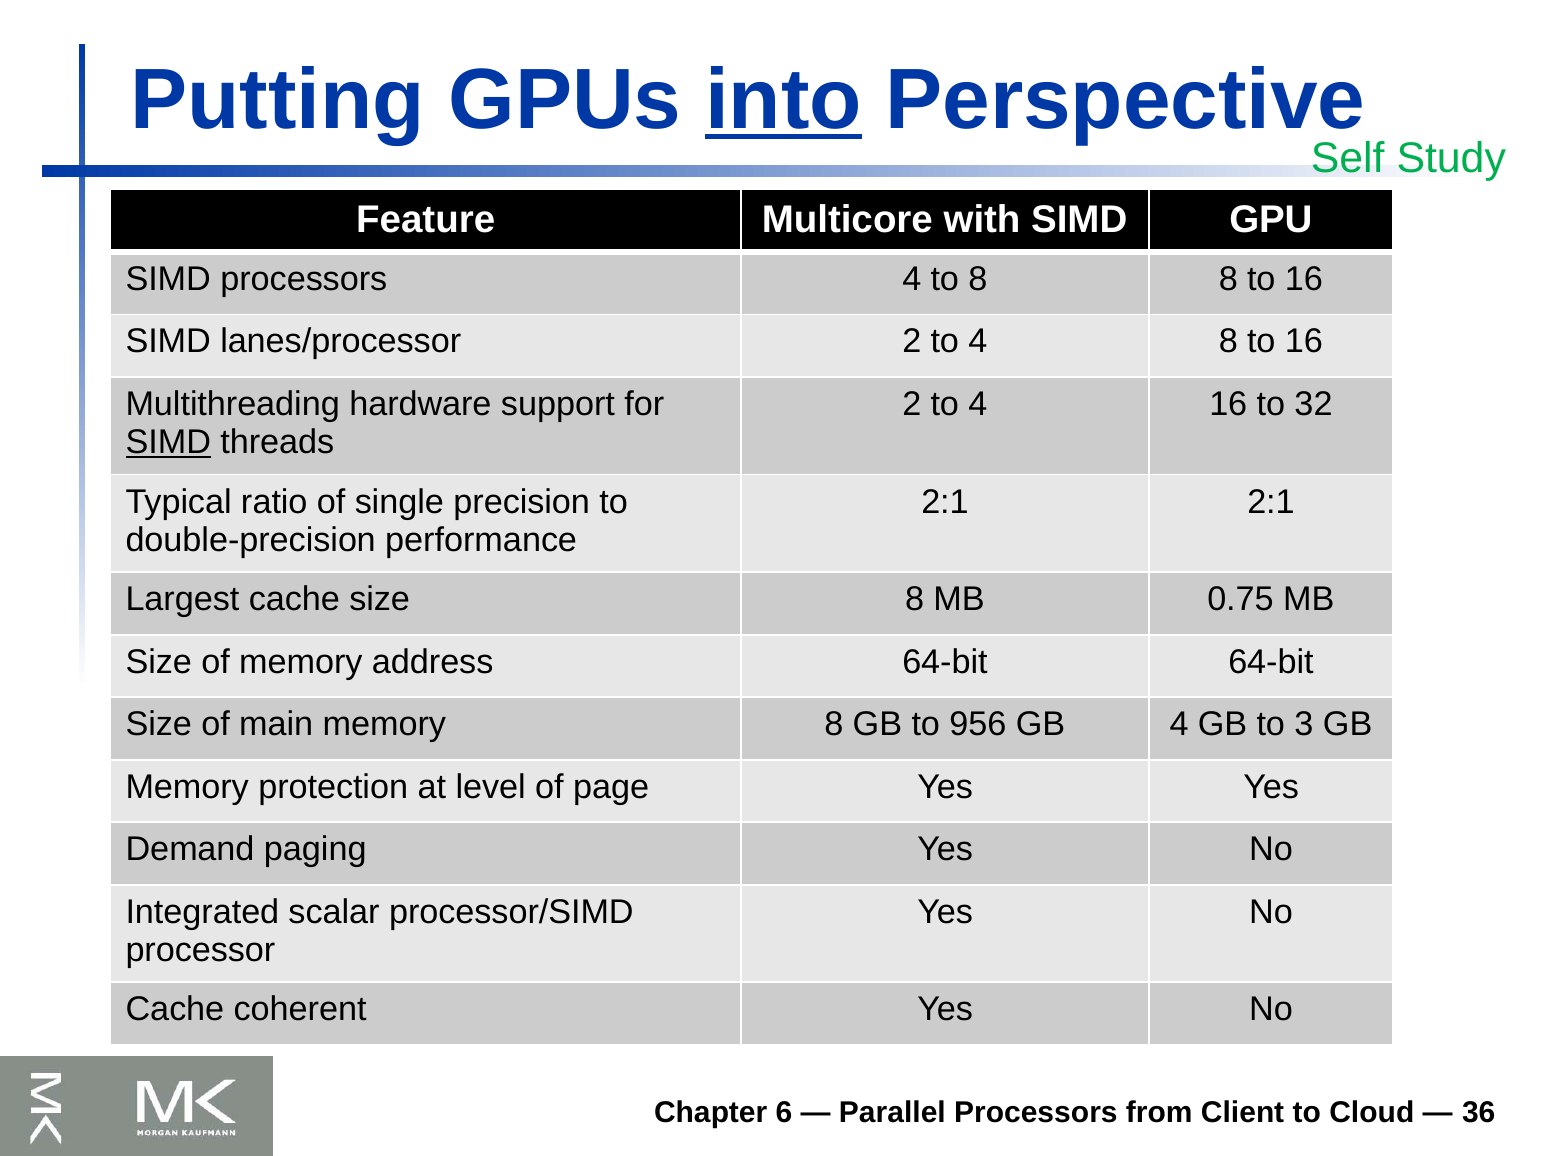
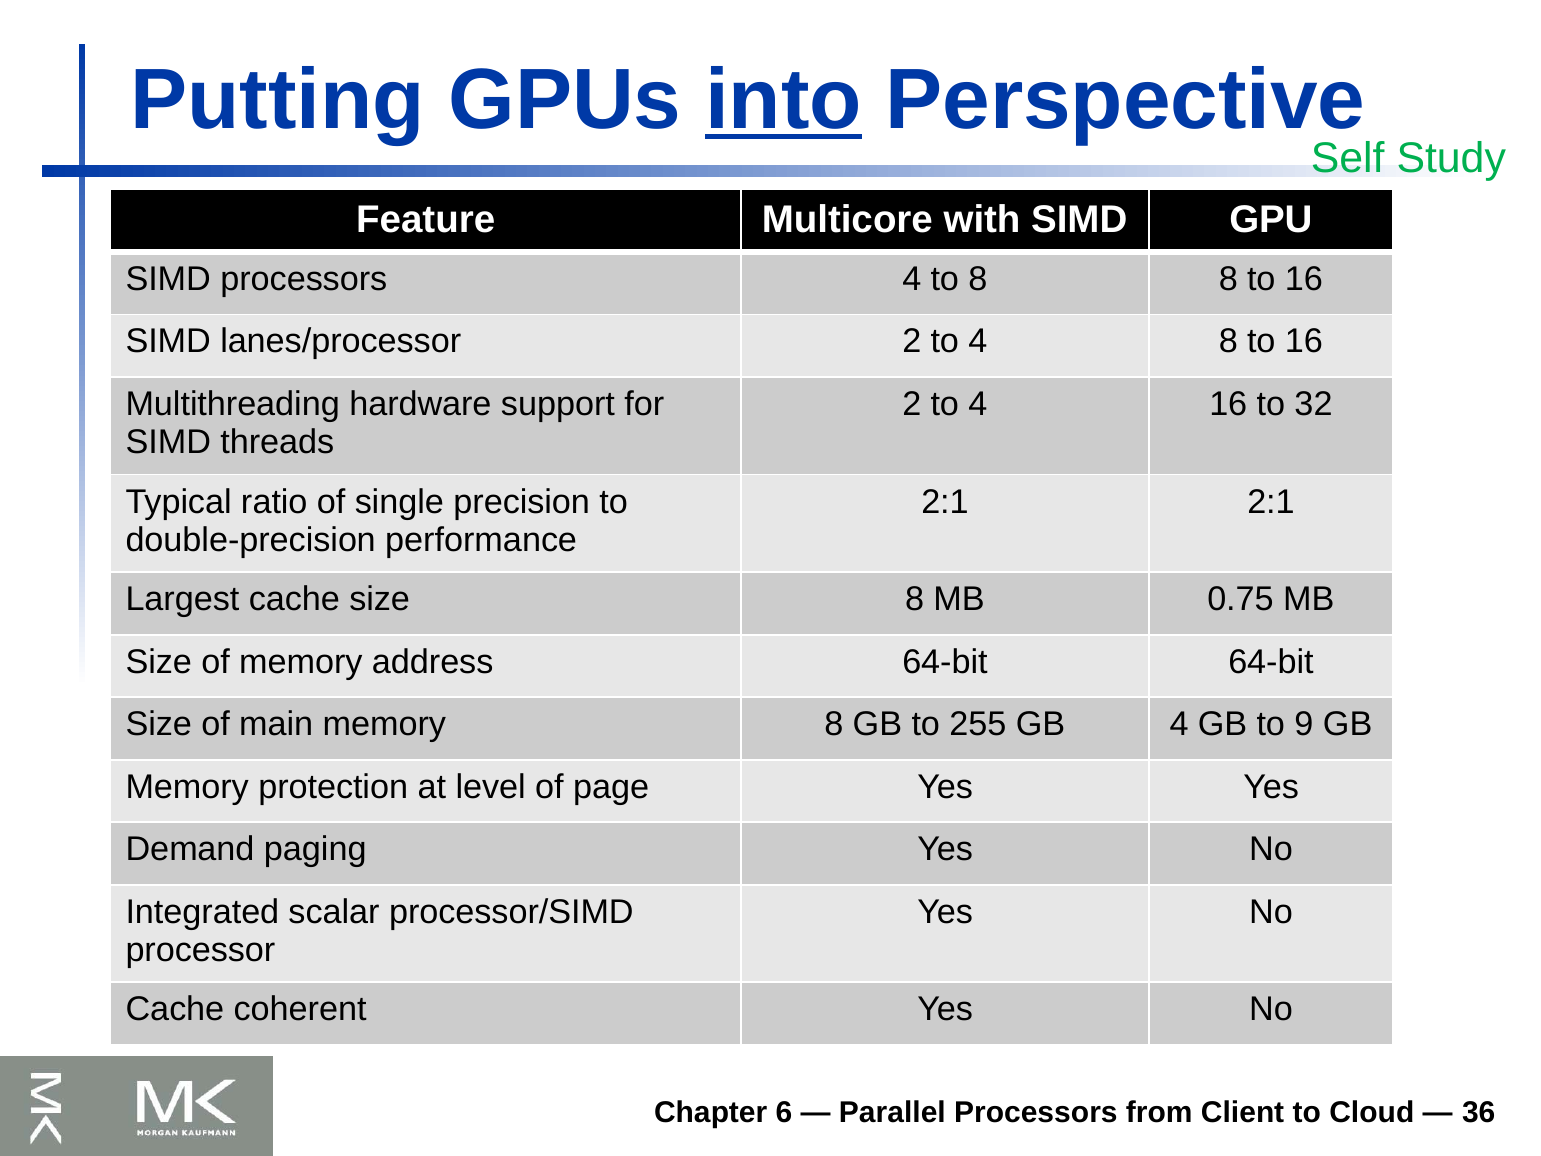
SIMD at (168, 442) underline: present -> none
956: 956 -> 255
3: 3 -> 9
